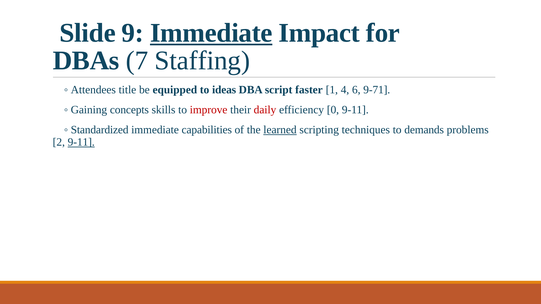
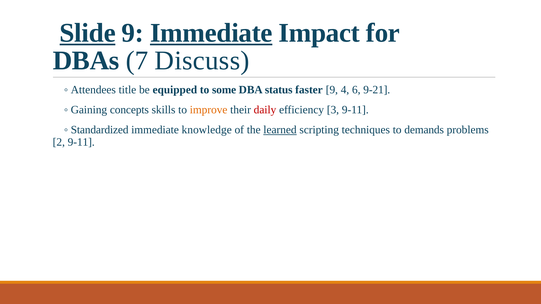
Slide underline: none -> present
Staffing: Staffing -> Discuss
ideas: ideas -> some
script: script -> status
faster 1: 1 -> 9
9-71: 9-71 -> 9-21
improve colour: red -> orange
0: 0 -> 3
capabilities: capabilities -> knowledge
9-11 at (81, 142) underline: present -> none
